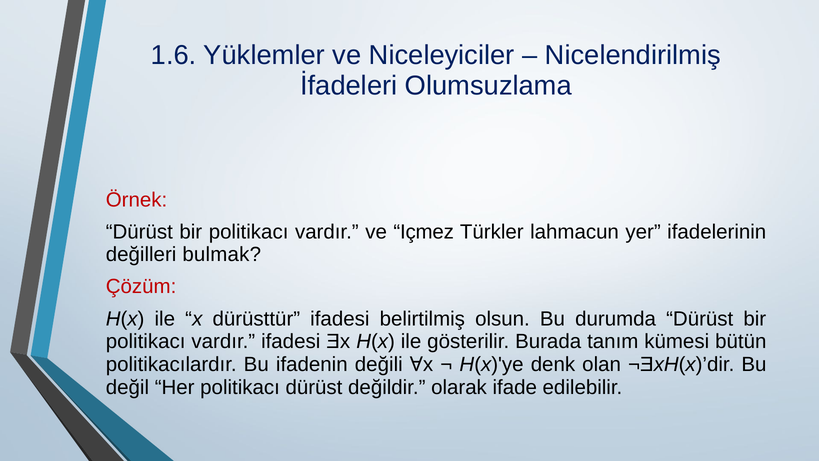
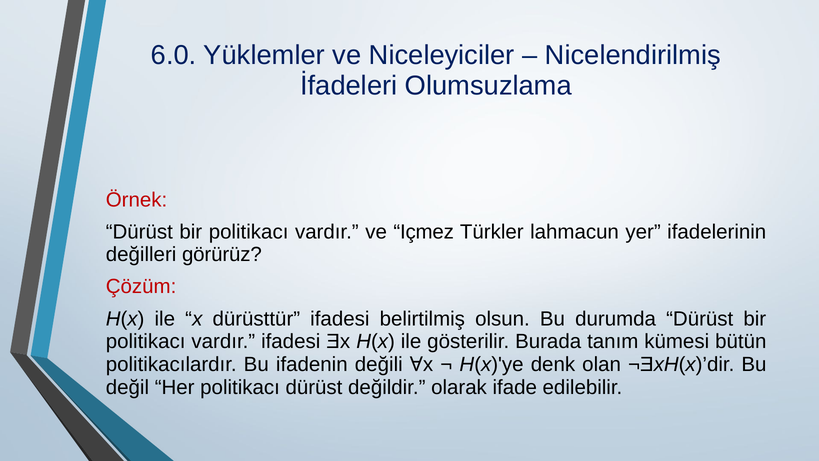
1.6: 1.6 -> 6.0
bulmak: bulmak -> görürüz
